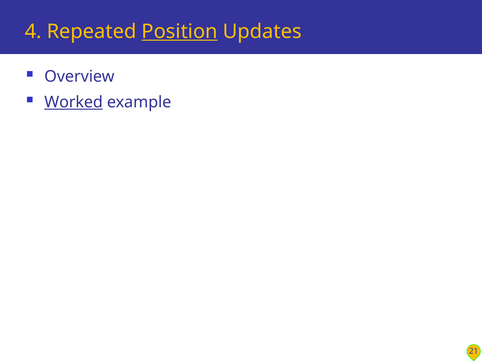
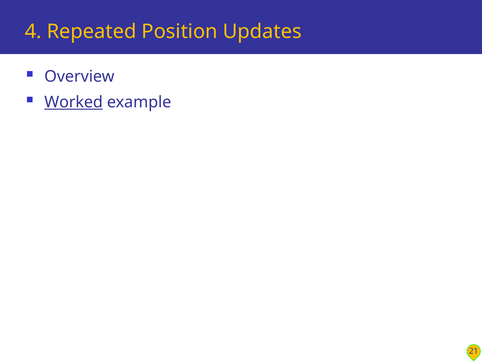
Position underline: present -> none
